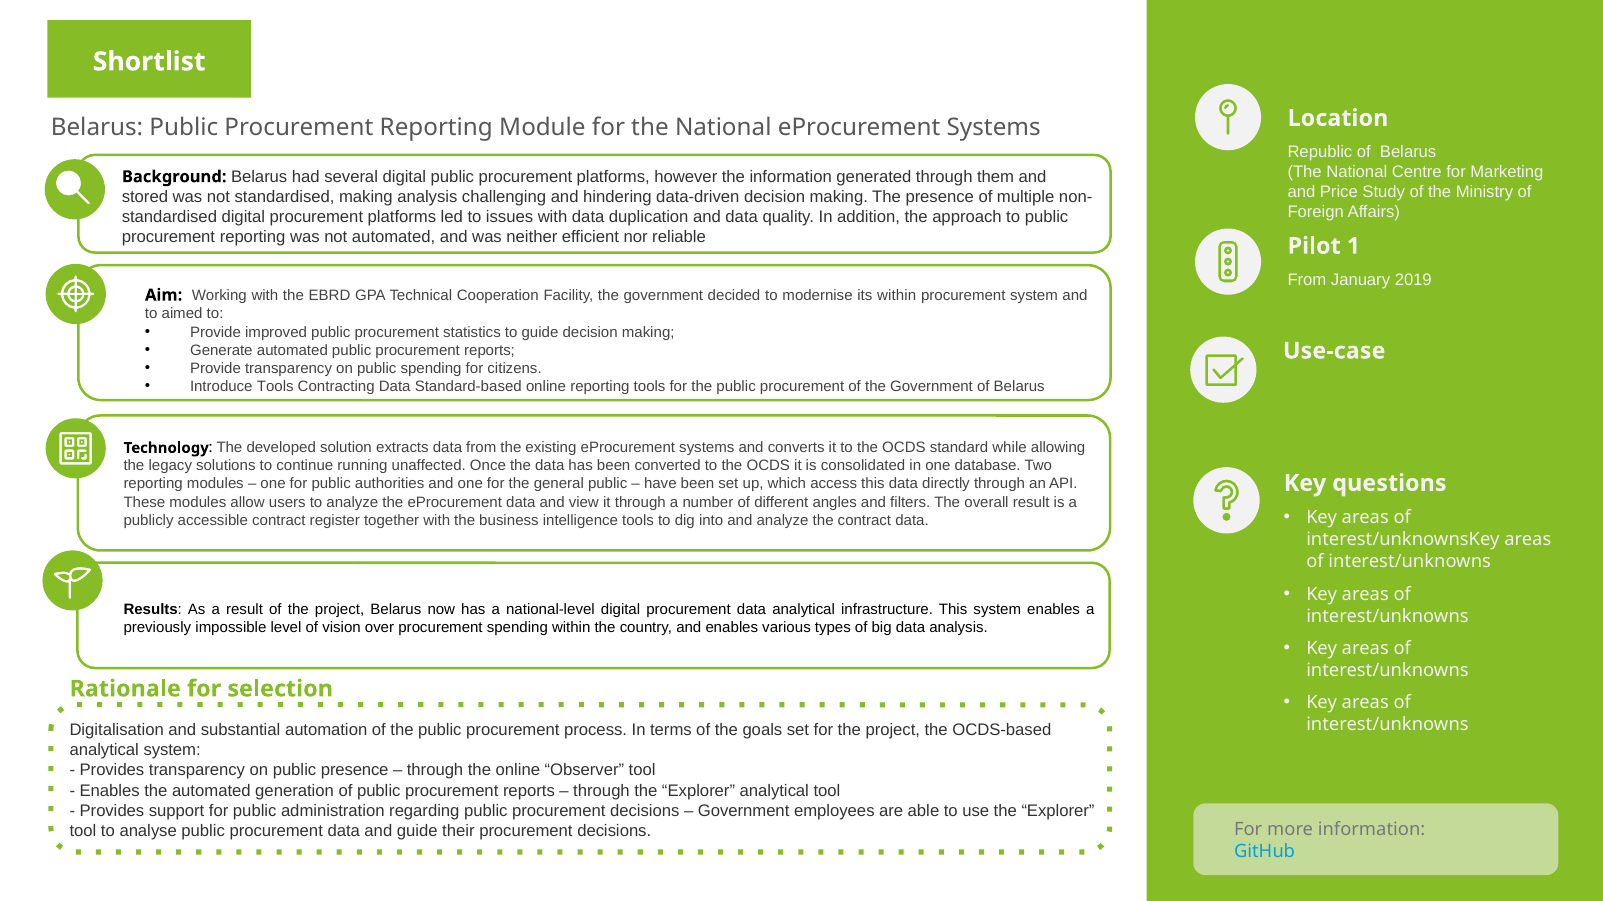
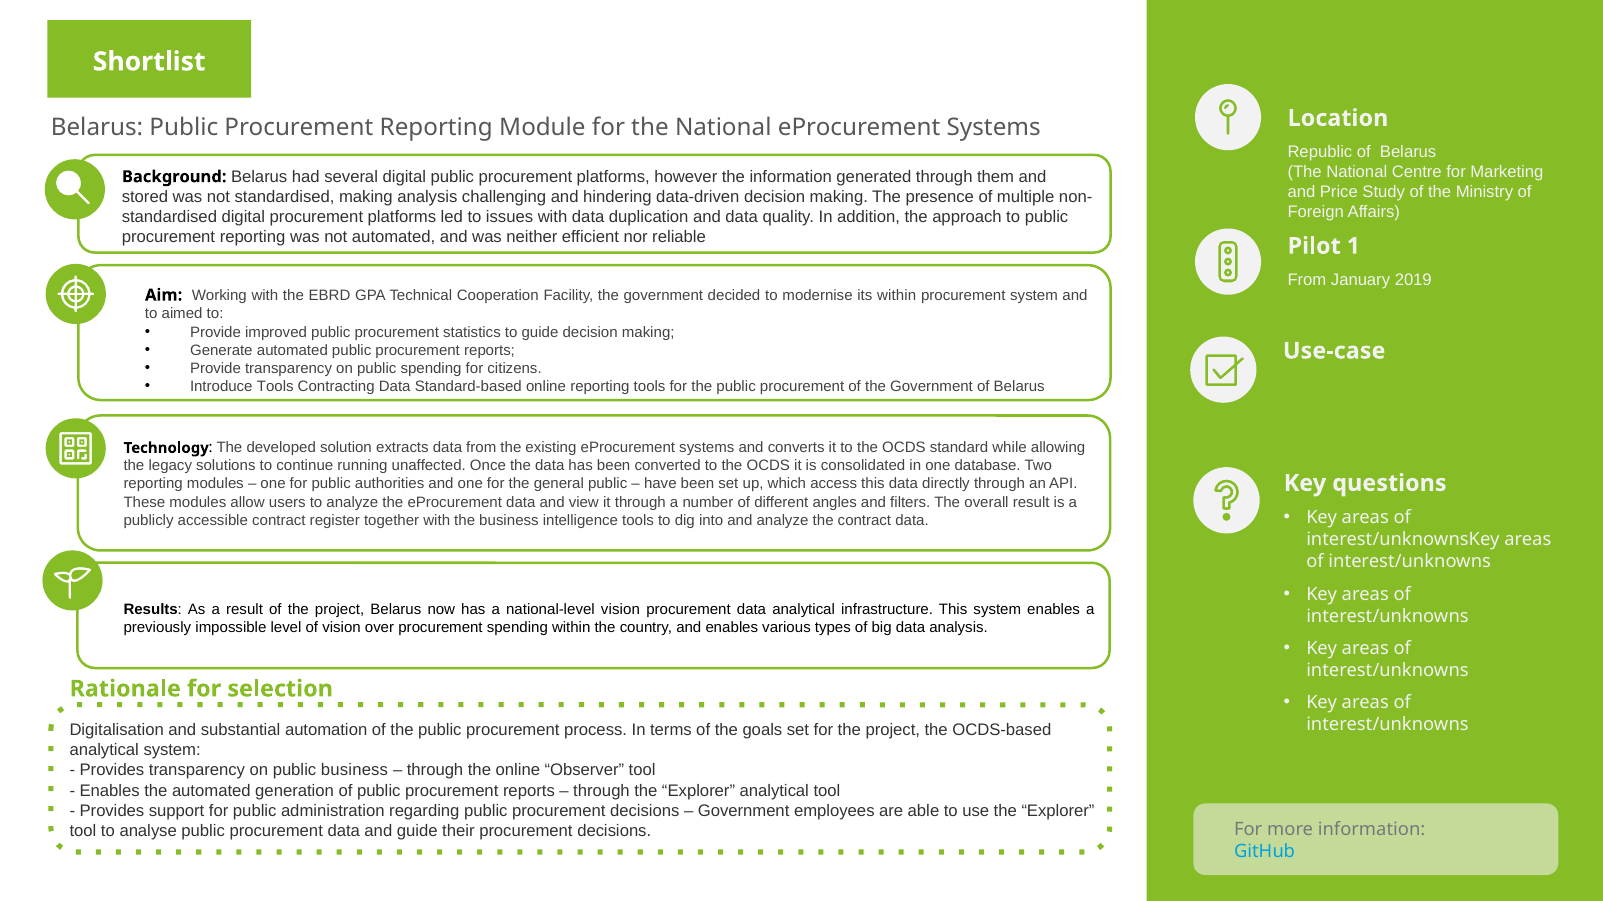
national-level digital: digital -> vision
public presence: presence -> business
